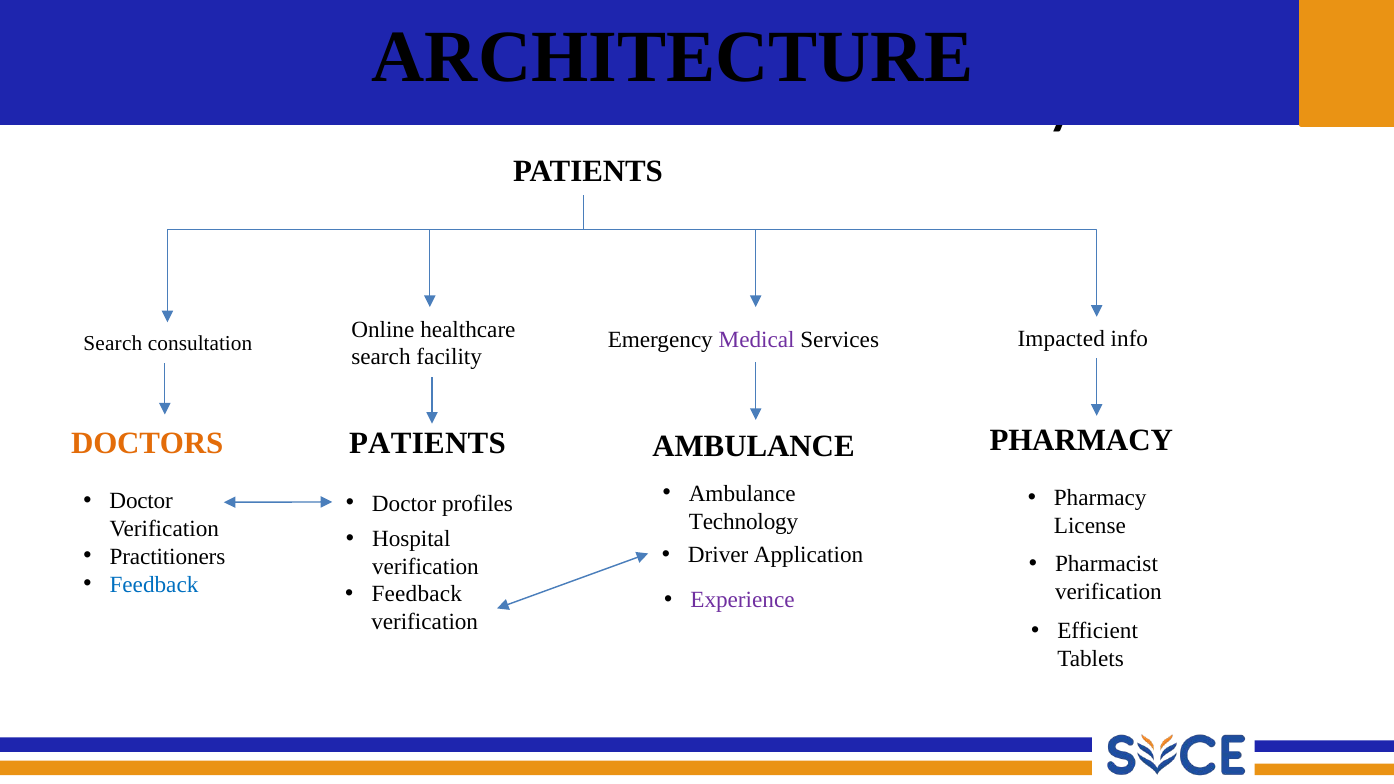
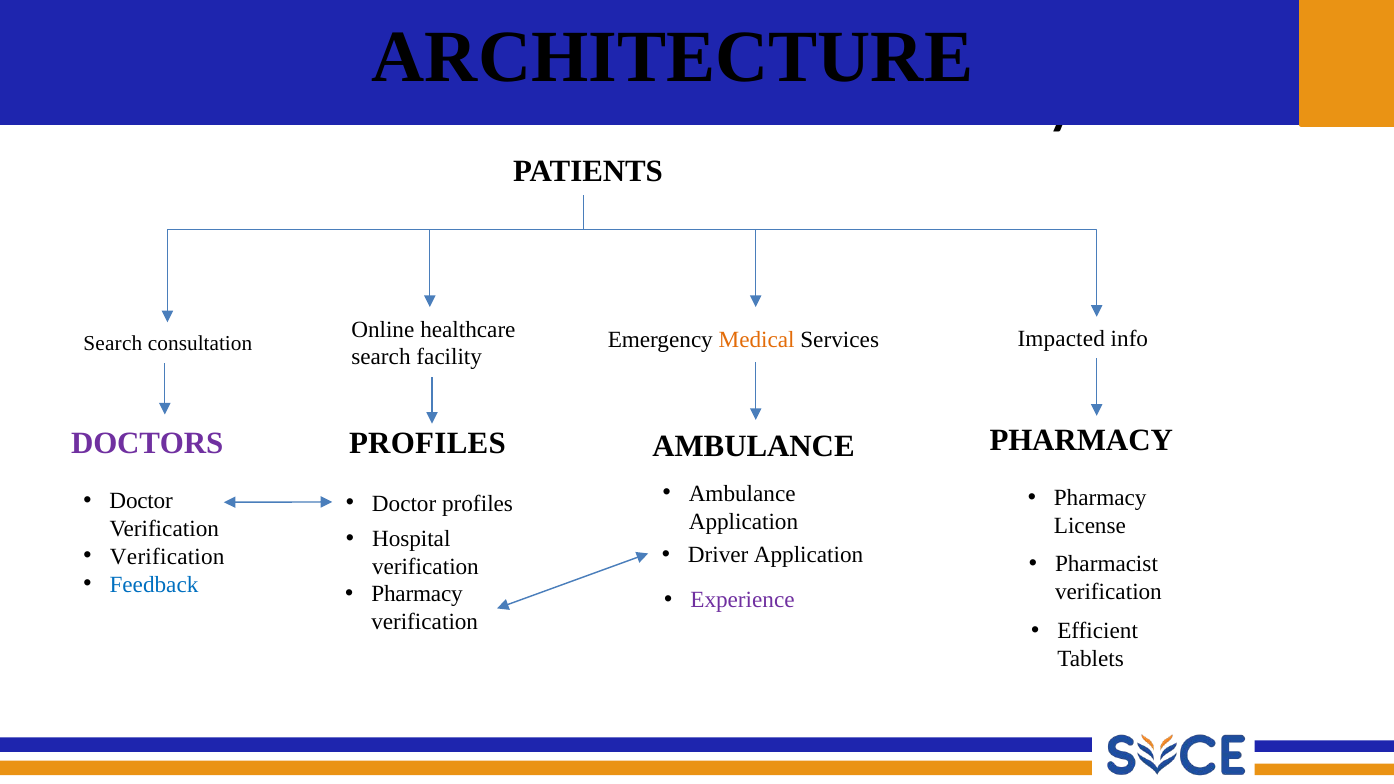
Medical colour: purple -> orange
DOCTORS colour: orange -> purple
PATIENTS at (427, 443): PATIENTS -> PROFILES
Technology at (744, 522): Technology -> Application
Practitioners at (167, 557): Practitioners -> Verification
Feedback at (417, 594): Feedback -> Pharmacy
